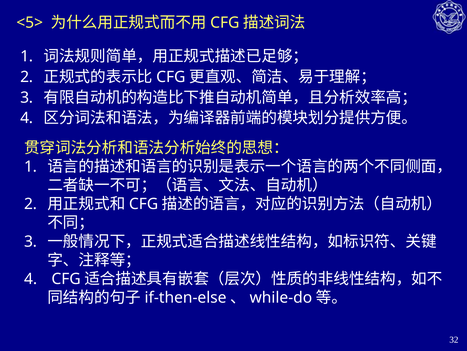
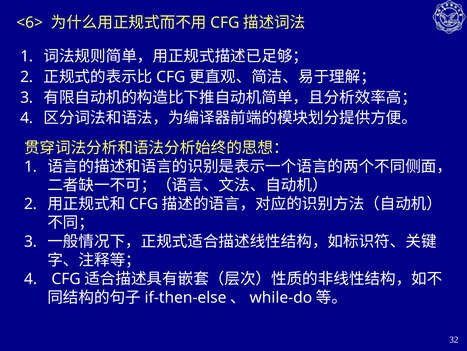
<5>: <5> -> <6>
